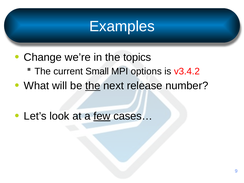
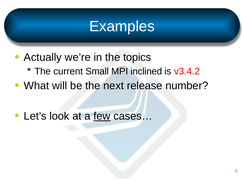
Change: Change -> Actually
options: options -> inclined
the at (93, 86) underline: present -> none
